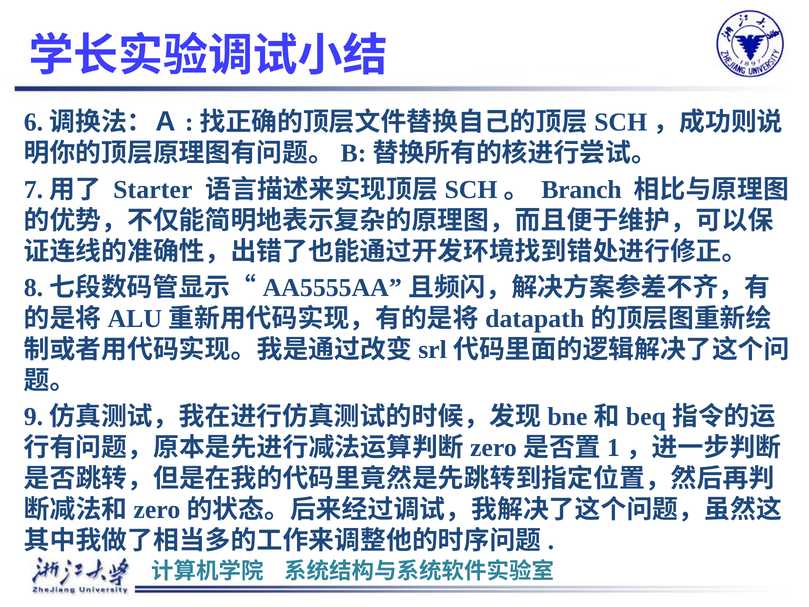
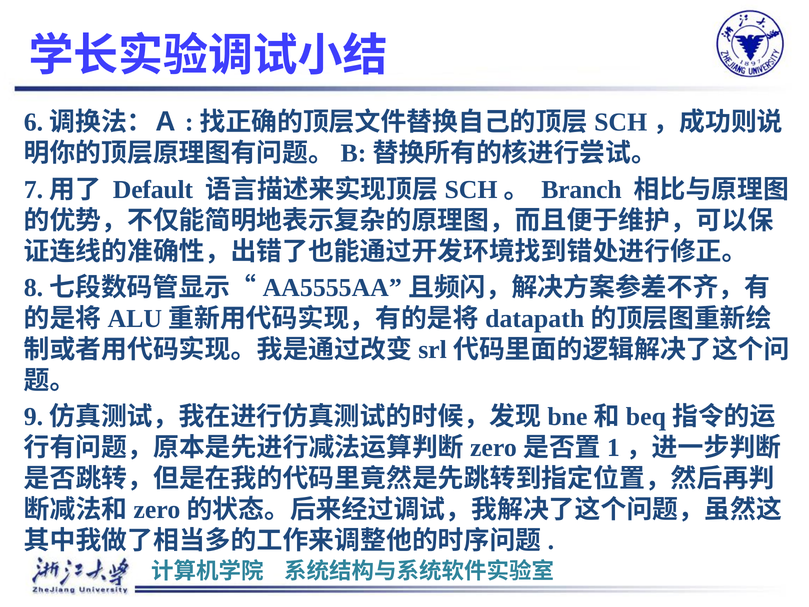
Starter: Starter -> Default
